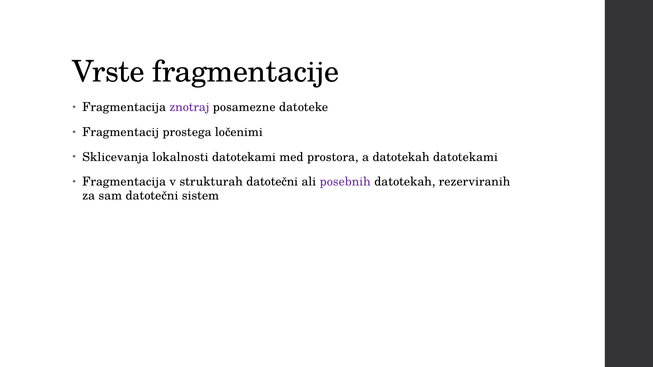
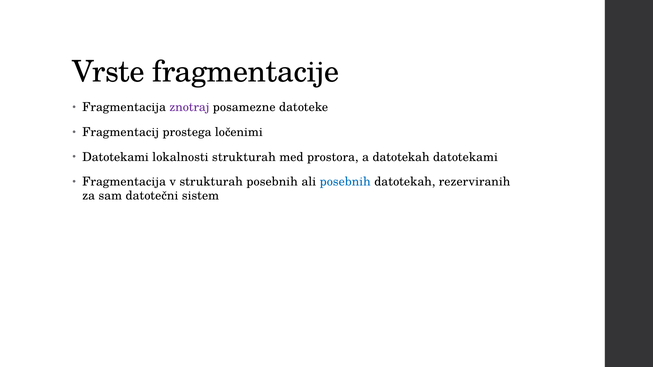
Sklicevanja at (115, 157): Sklicevanja -> Datotekami
lokalnosti datotekami: datotekami -> strukturah
strukturah datotečni: datotečni -> posebnih
posebnih at (345, 182) colour: purple -> blue
